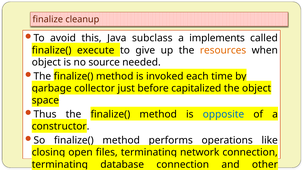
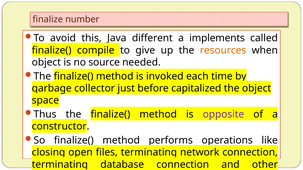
finalize cleanup: cleanup -> number
subclass: subclass -> different
execute: execute -> compile
opposite colour: blue -> purple
